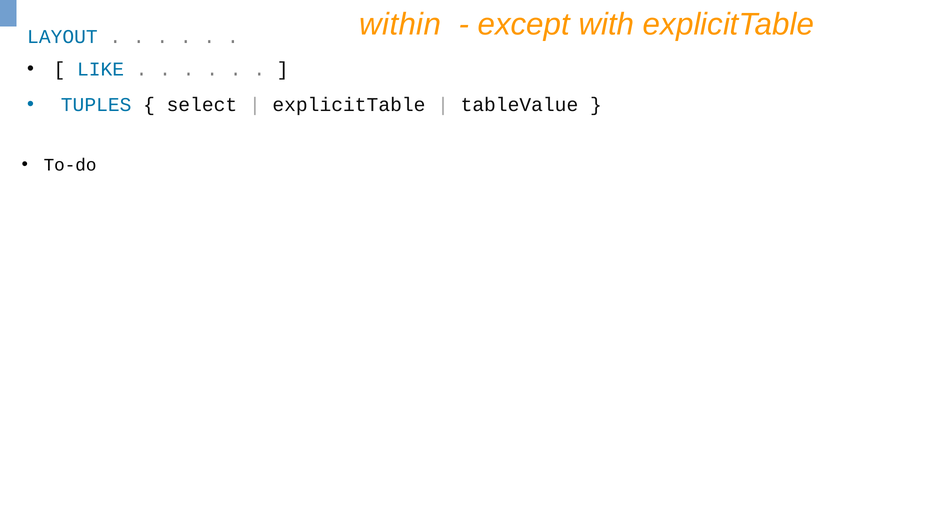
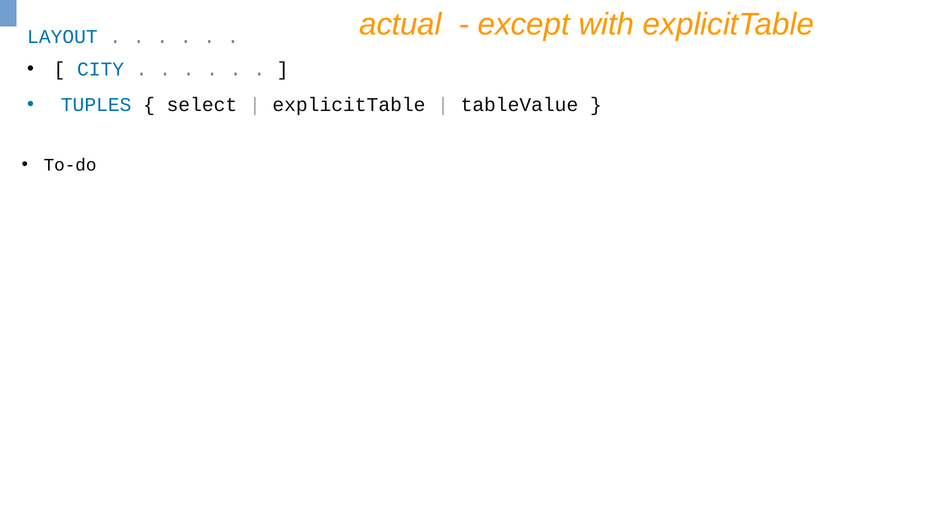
within: within -> actual
LIKE: LIKE -> CITY
